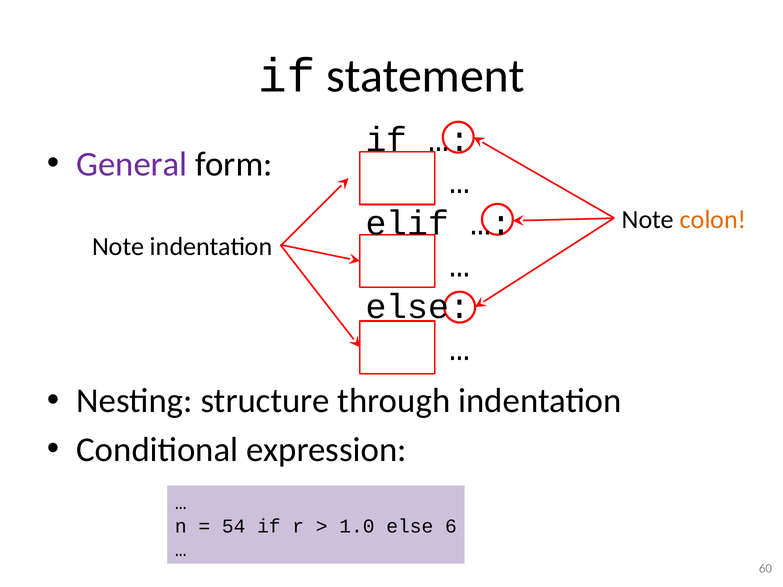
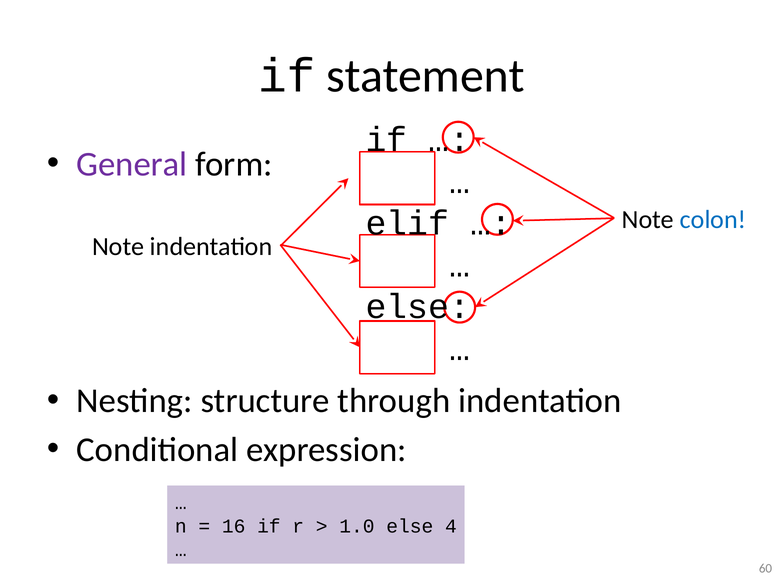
colon colour: orange -> blue
54: 54 -> 16
6: 6 -> 4
